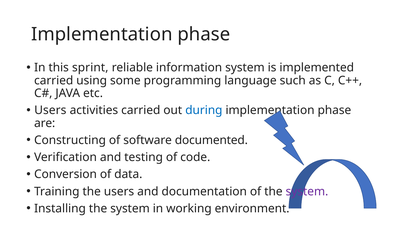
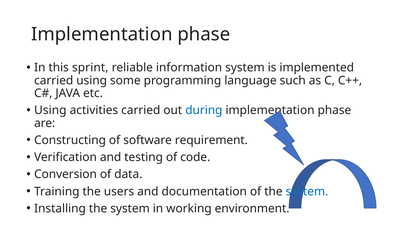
Users at (50, 110): Users -> Using
documented: documented -> requirement
system at (307, 191) colour: purple -> blue
